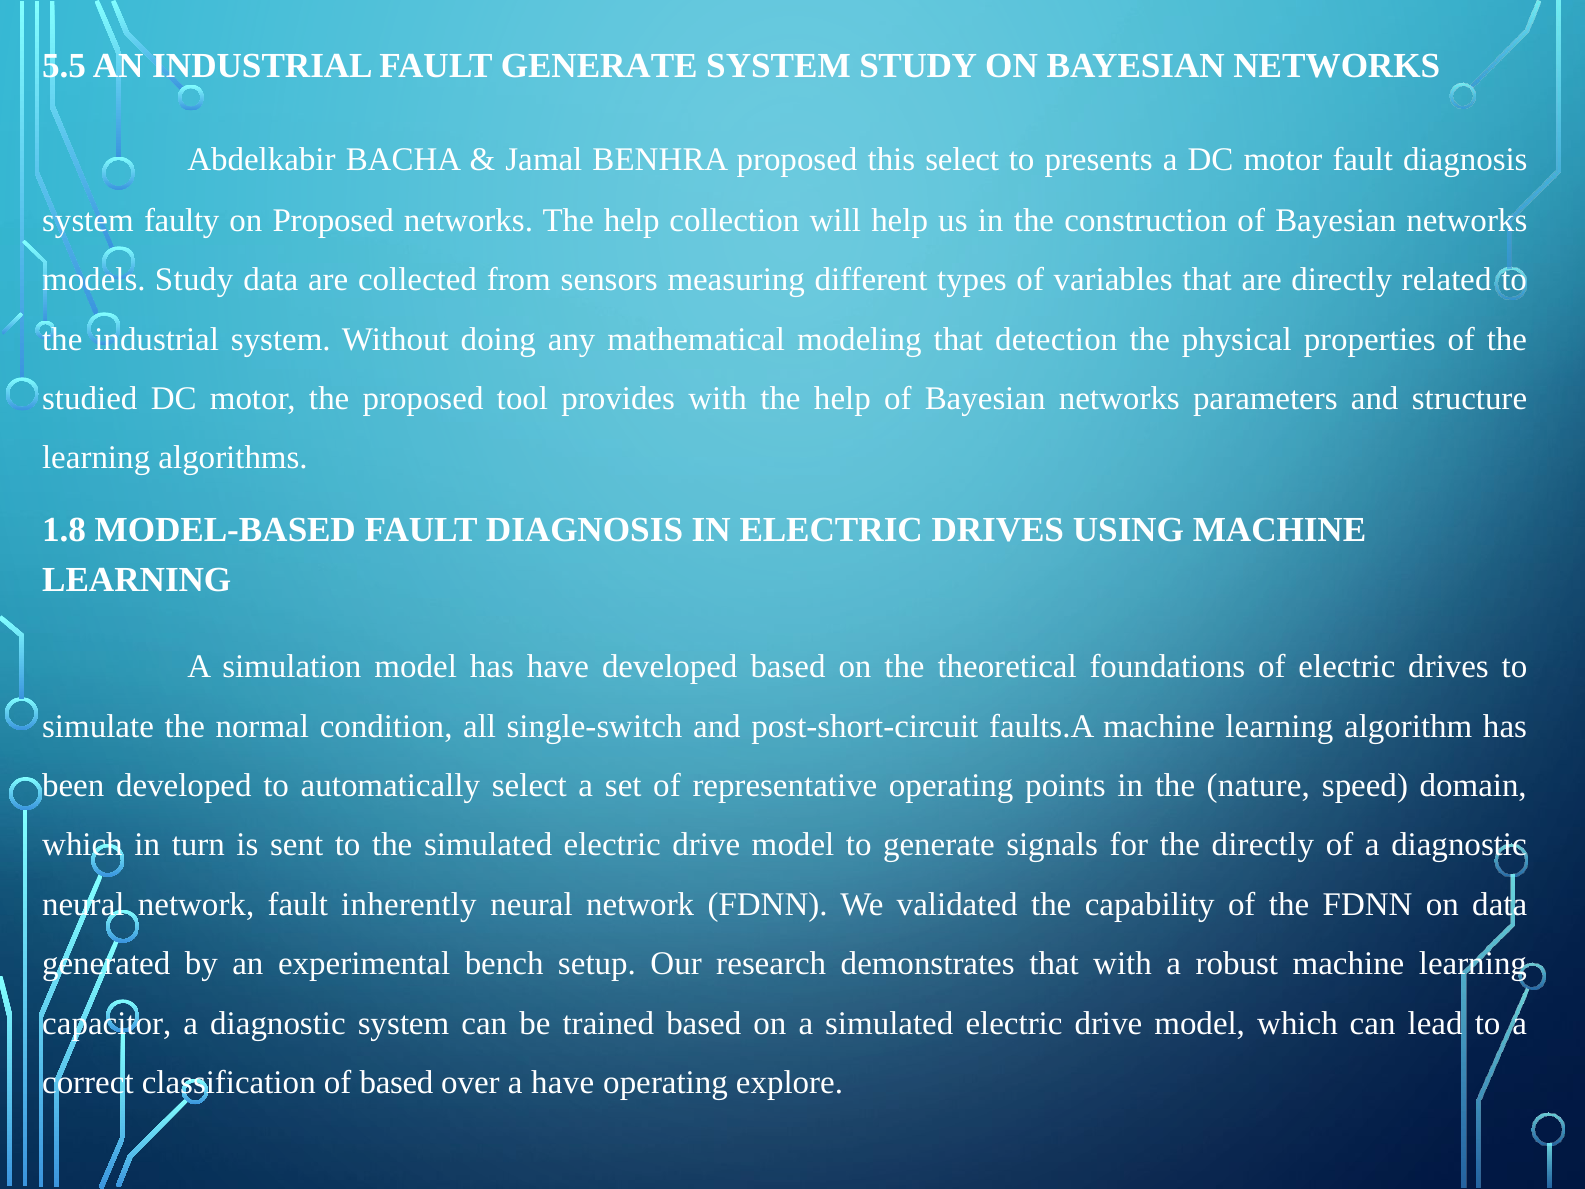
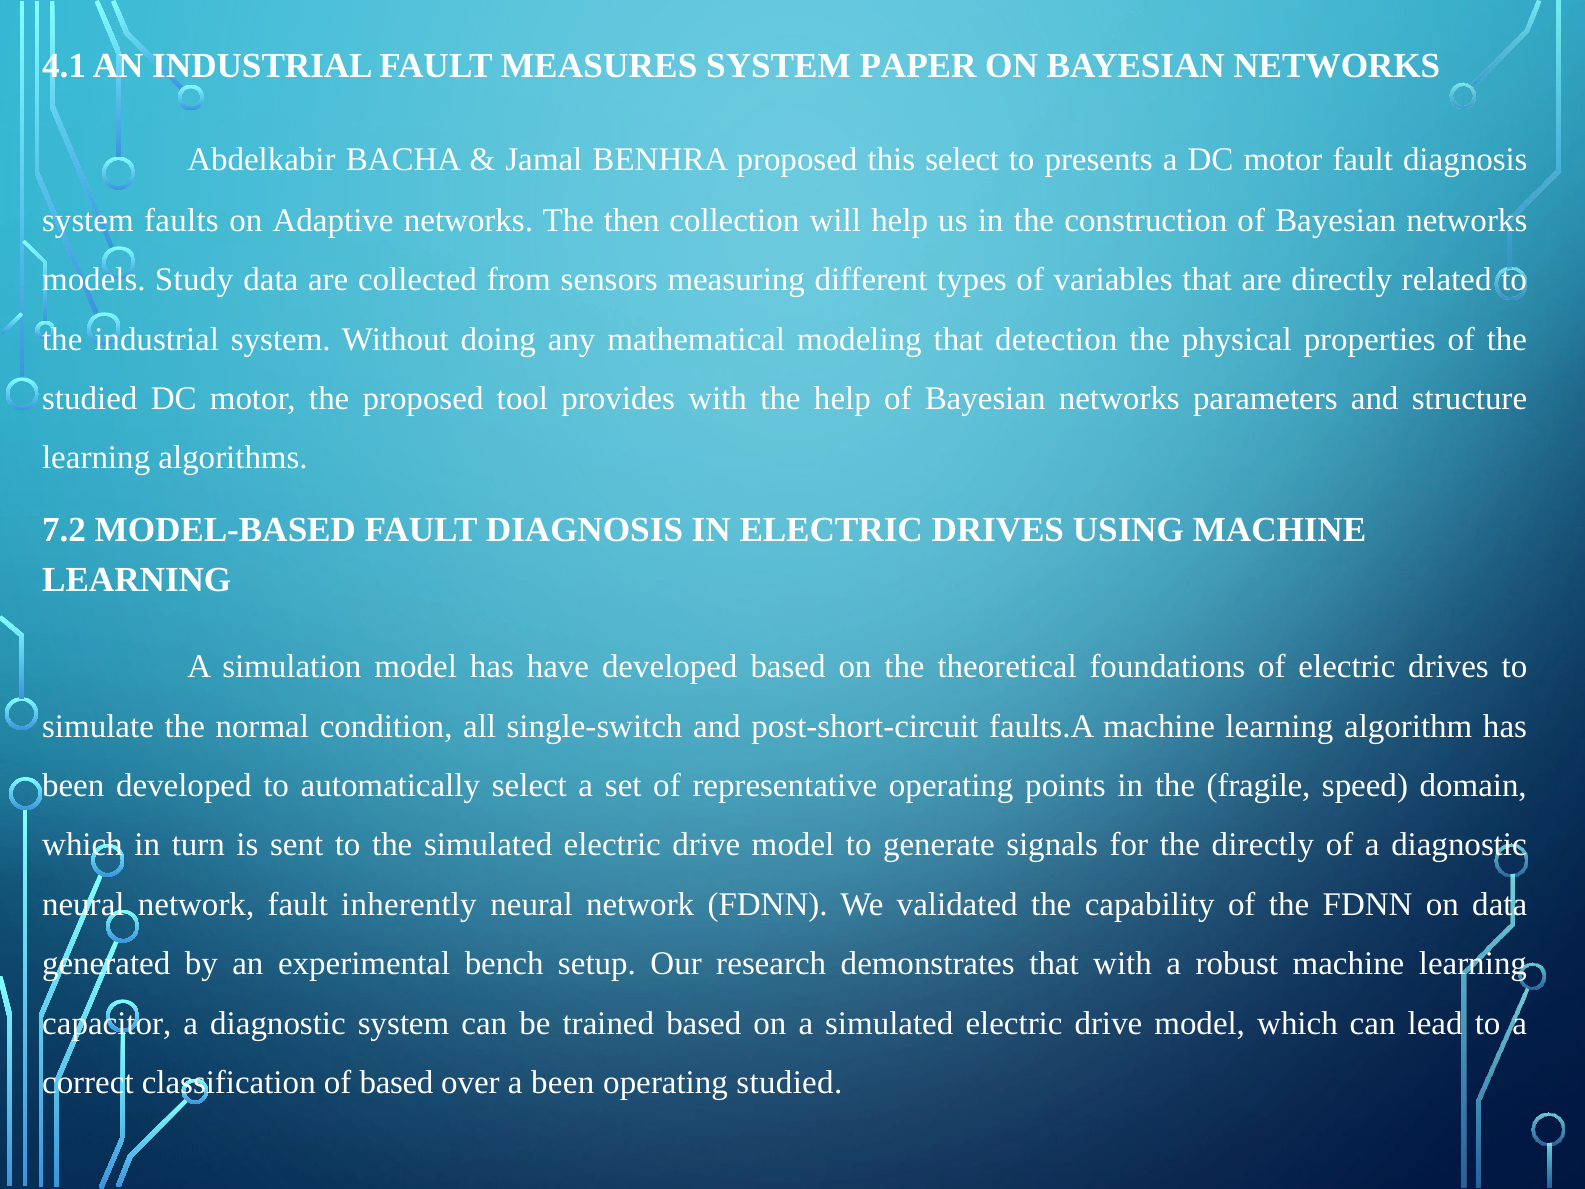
5.5: 5.5 -> 4.1
FAULT GENERATE: GENERATE -> MEASURES
SYSTEM STUDY: STUDY -> PAPER
faulty: faulty -> faults
on Proposed: Proposed -> Adaptive
networks The help: help -> then
1.8: 1.8 -> 7.2
nature: nature -> fragile
a have: have -> been
operating explore: explore -> studied
